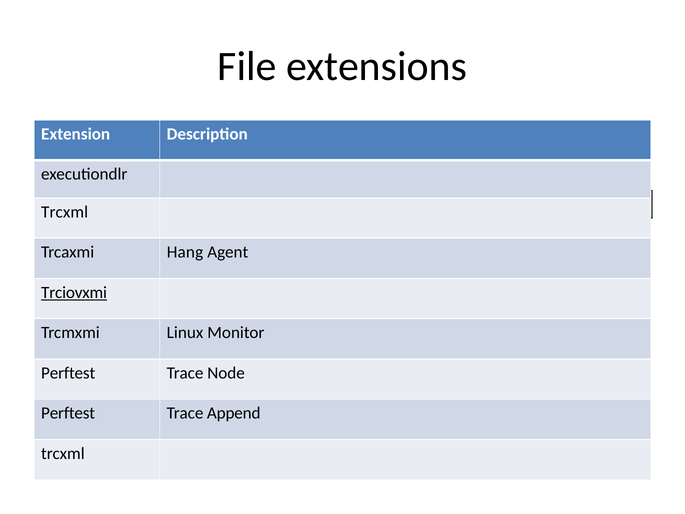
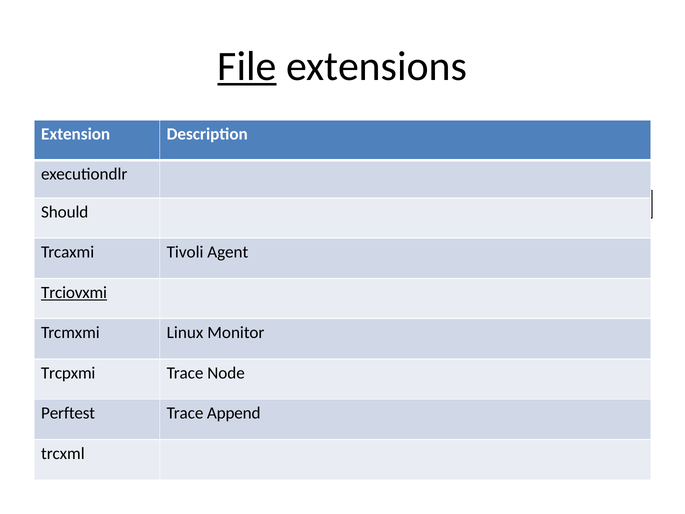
File underline: none -> present
Trcxml at (65, 212): Trcxml -> Should
Hang: Hang -> Tivoli
Perftest at (68, 373): Perftest -> Trcpxmi
